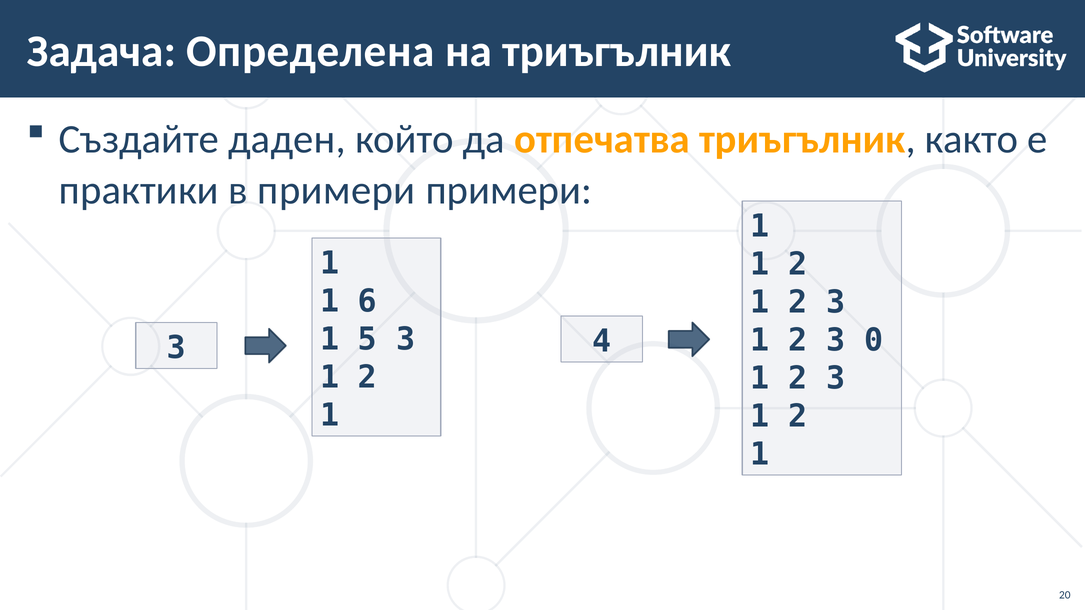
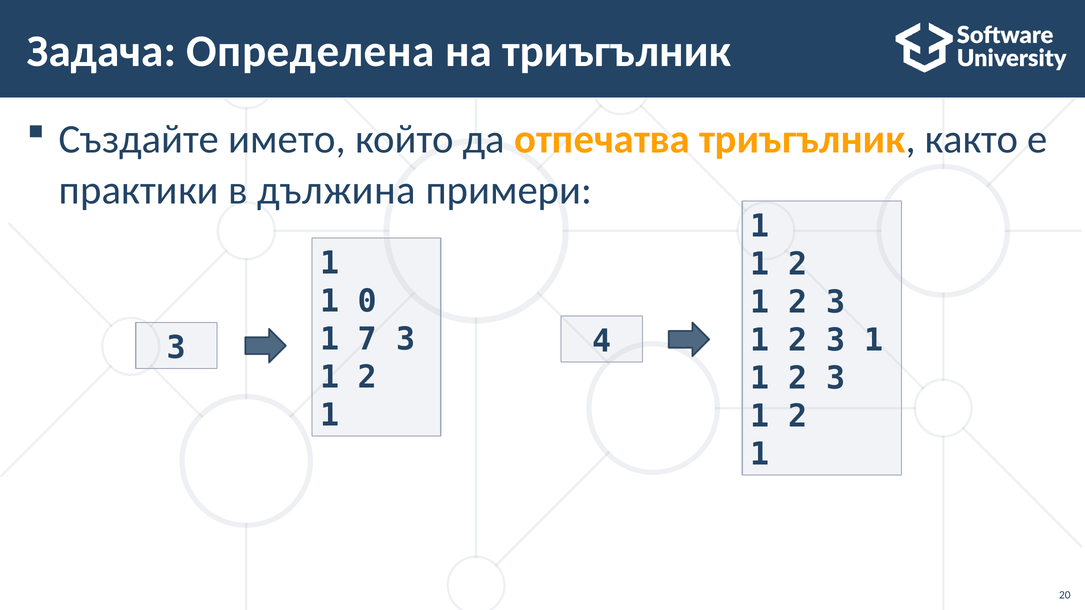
даден: даден -> името
в примери: примери -> дължина
6: 6 -> 0
5: 5 -> 7
0 at (874, 340): 0 -> 1
